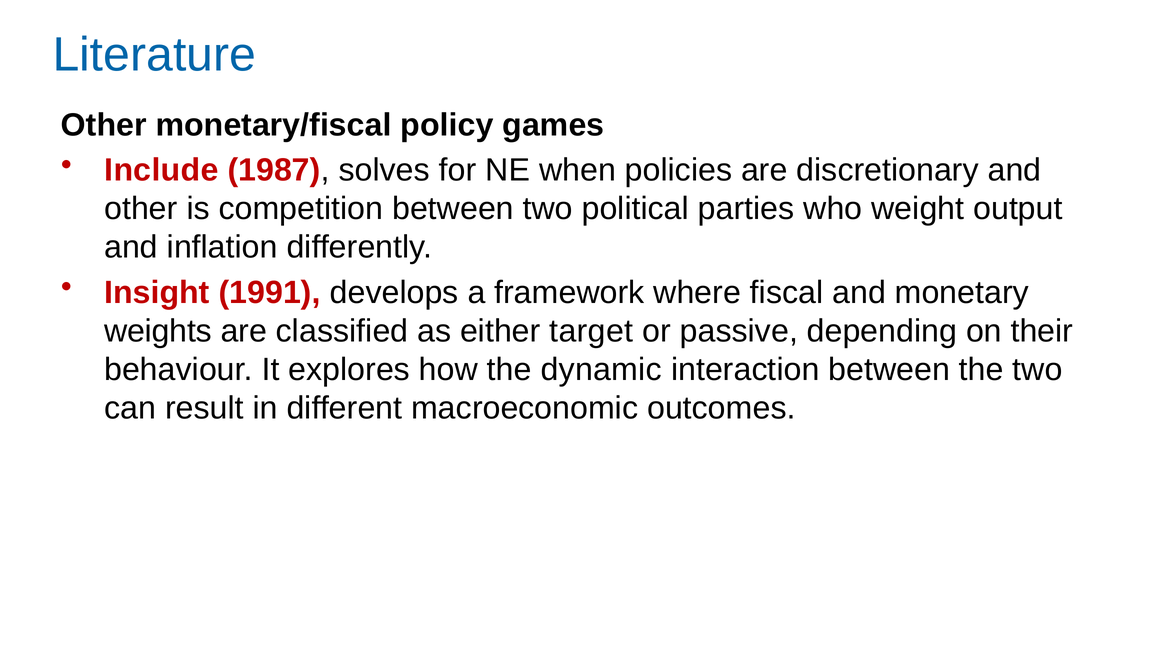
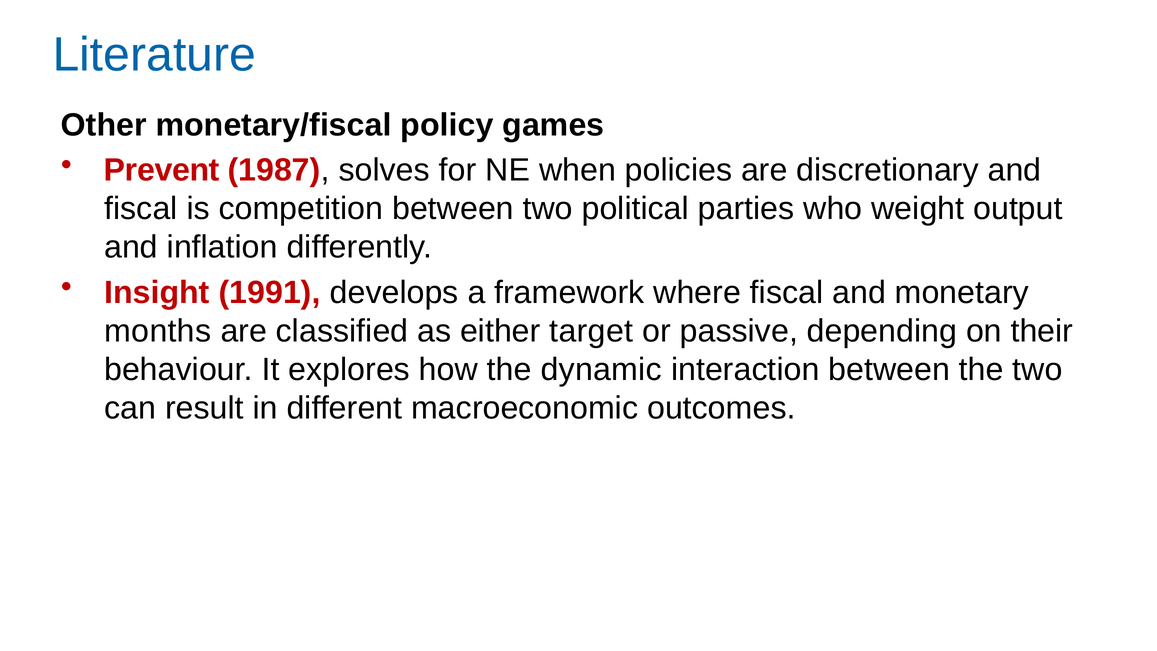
Include: Include -> Prevent
other at (141, 209): other -> fiscal
weights: weights -> months
